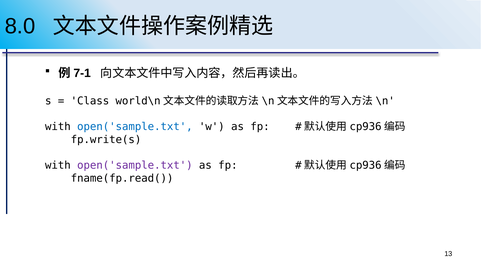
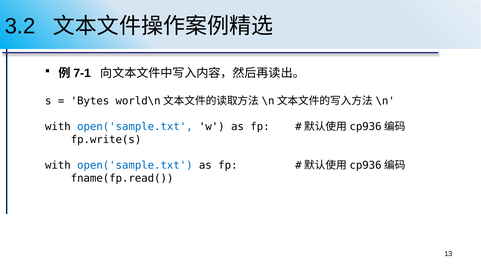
8.0: 8.0 -> 3.2
Class: Class -> Bytes
open('sample.txt at (135, 165) colour: purple -> blue
